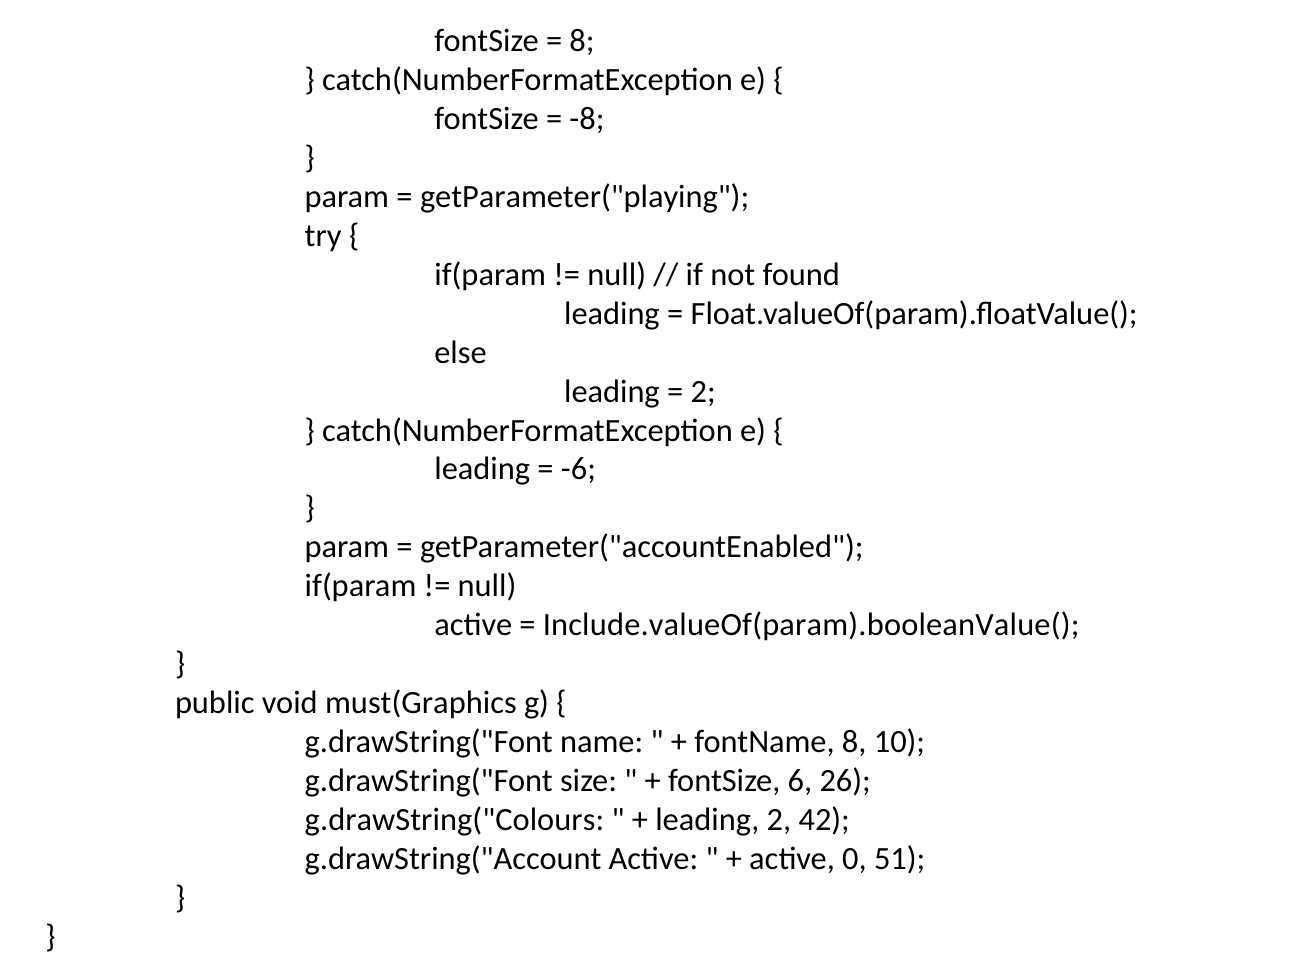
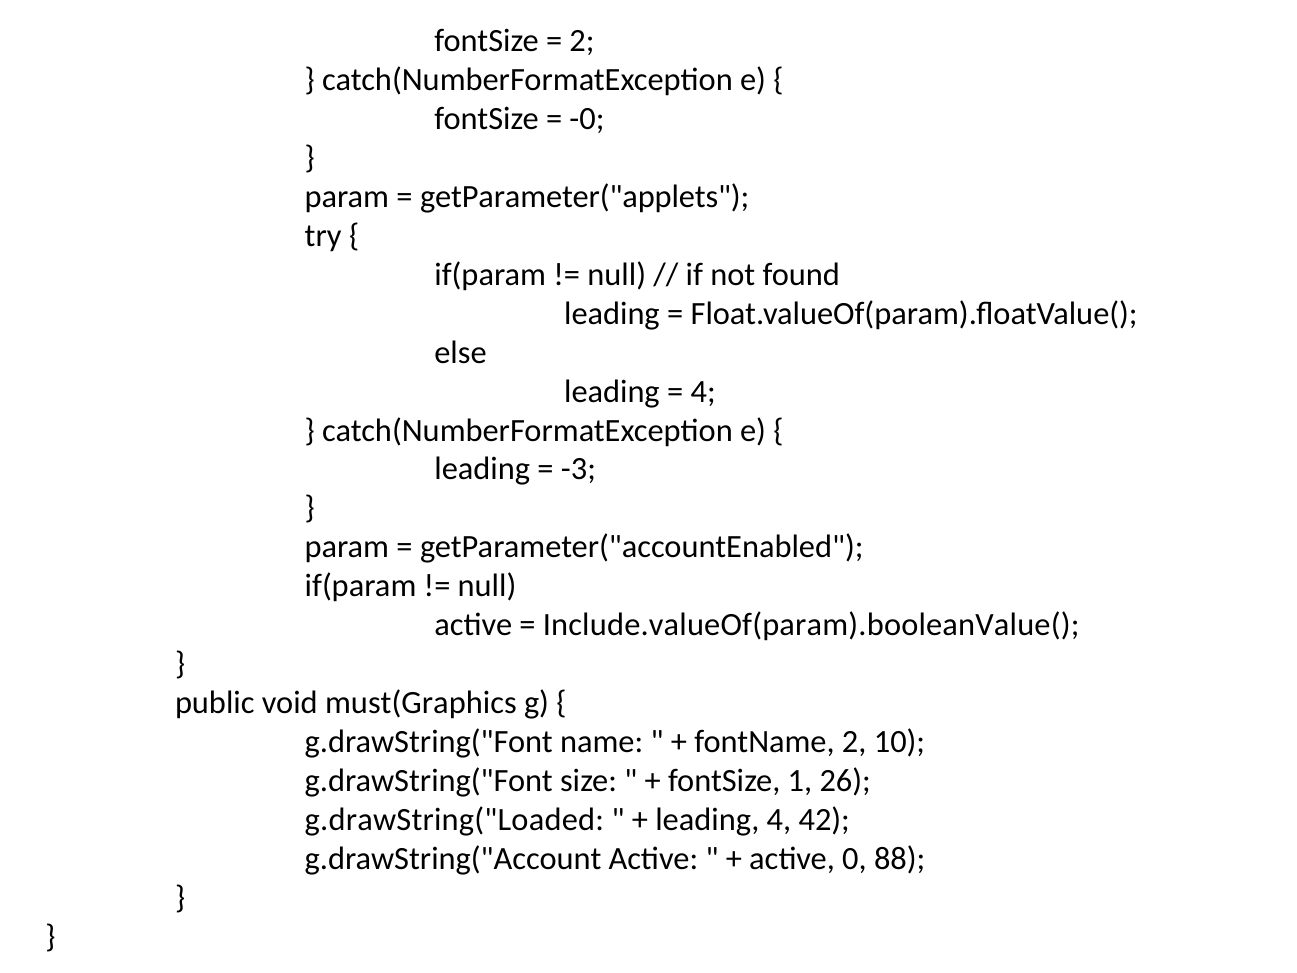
8 at (582, 41): 8 -> 2
-8: -8 -> -0
getParameter("playing: getParameter("playing -> getParameter("applets
2 at (703, 391): 2 -> 4
-6: -6 -> -3
fontName 8: 8 -> 2
6: 6 -> 1
g.drawString("Colours: g.drawString("Colours -> g.drawString("Loaded
leading 2: 2 -> 4
51: 51 -> 88
